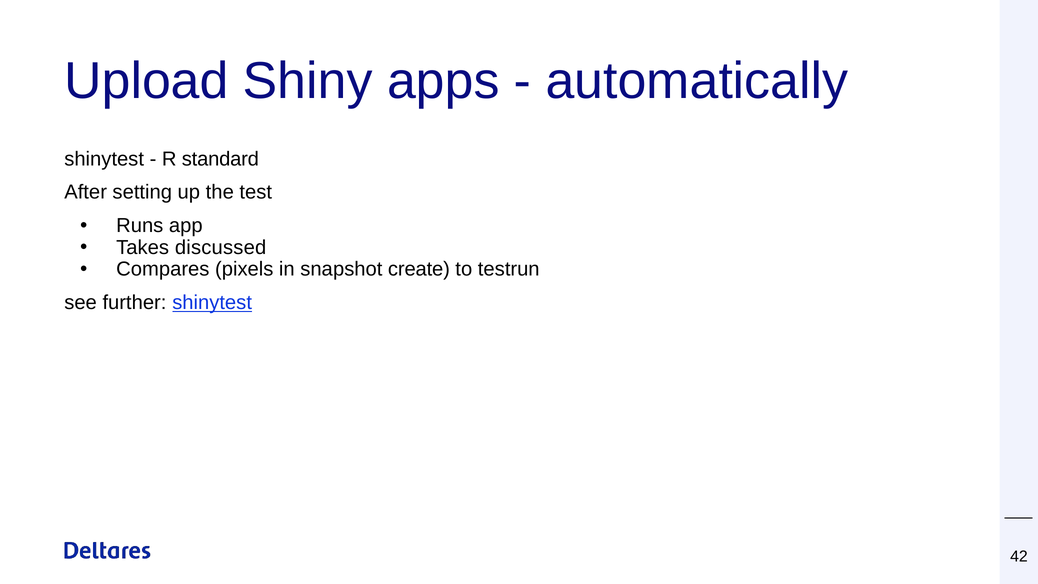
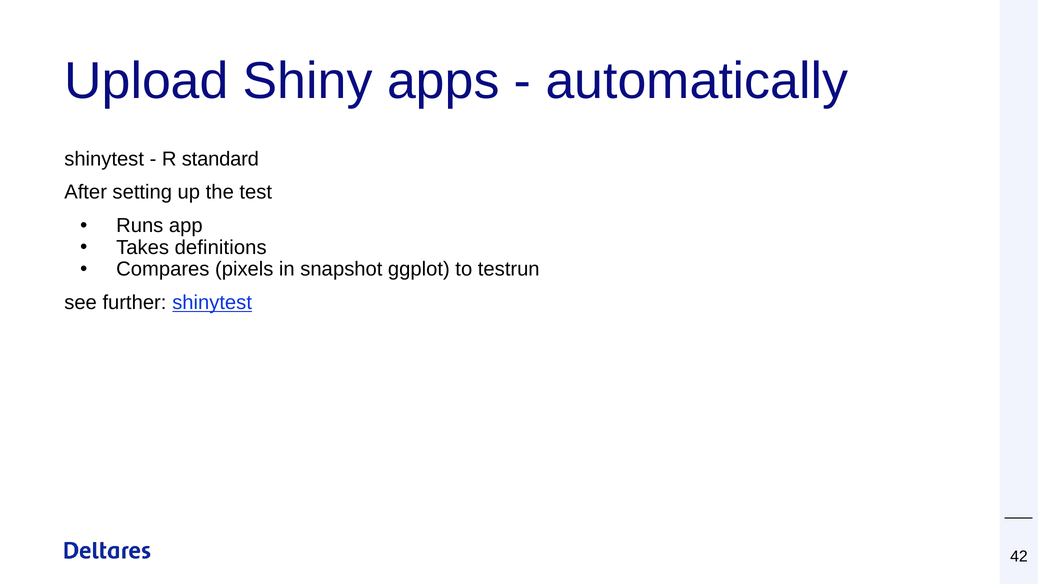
discussed: discussed -> definitions
create: create -> ggplot
